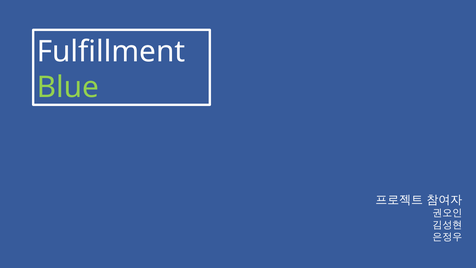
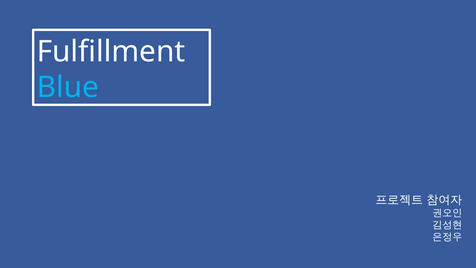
Blue colour: light green -> light blue
